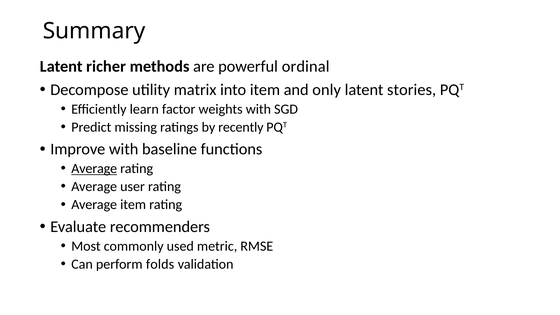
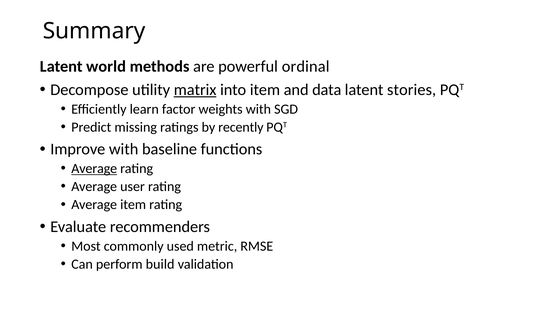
richer: richer -> world
matrix underline: none -> present
only: only -> data
folds: folds -> build
